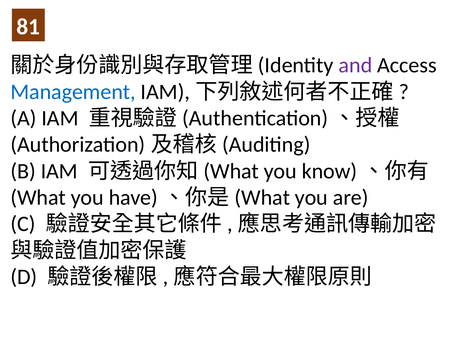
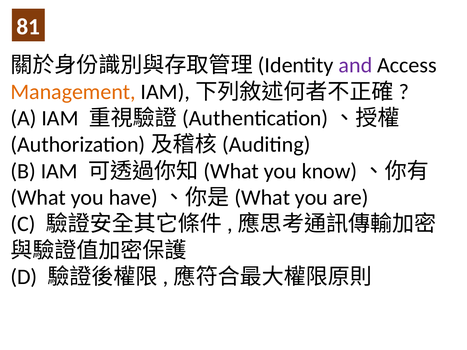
Management colour: blue -> orange
